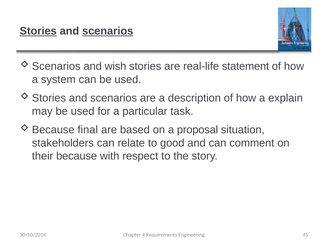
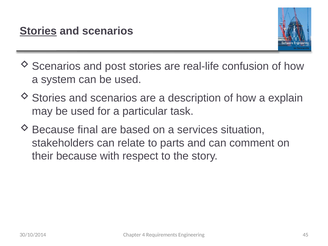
scenarios at (108, 31) underline: present -> none
wish: wish -> post
statement: statement -> confusion
proposal: proposal -> services
good: good -> parts
